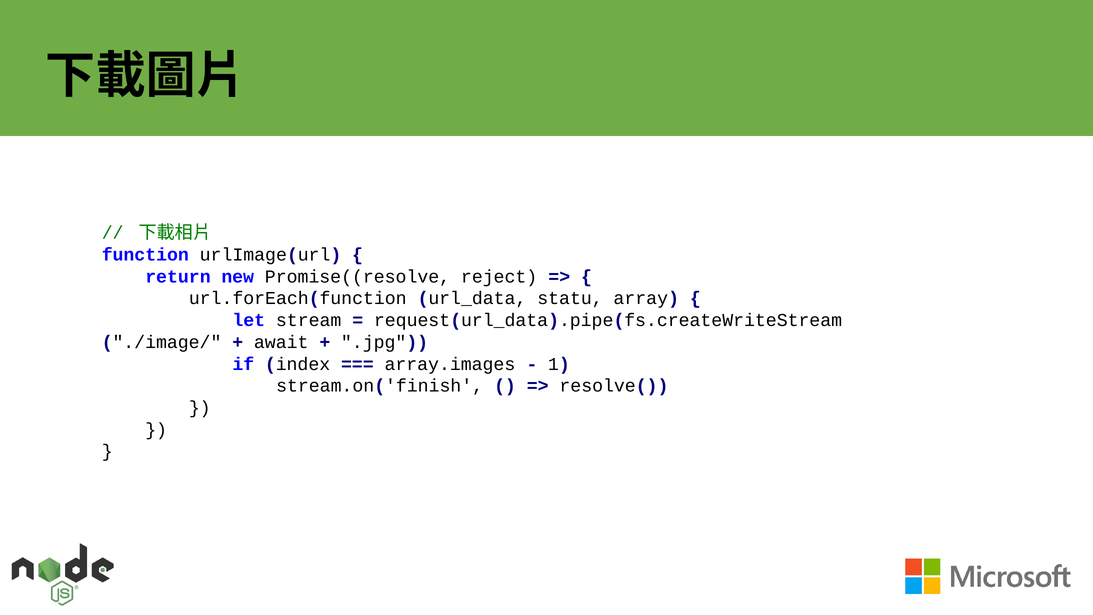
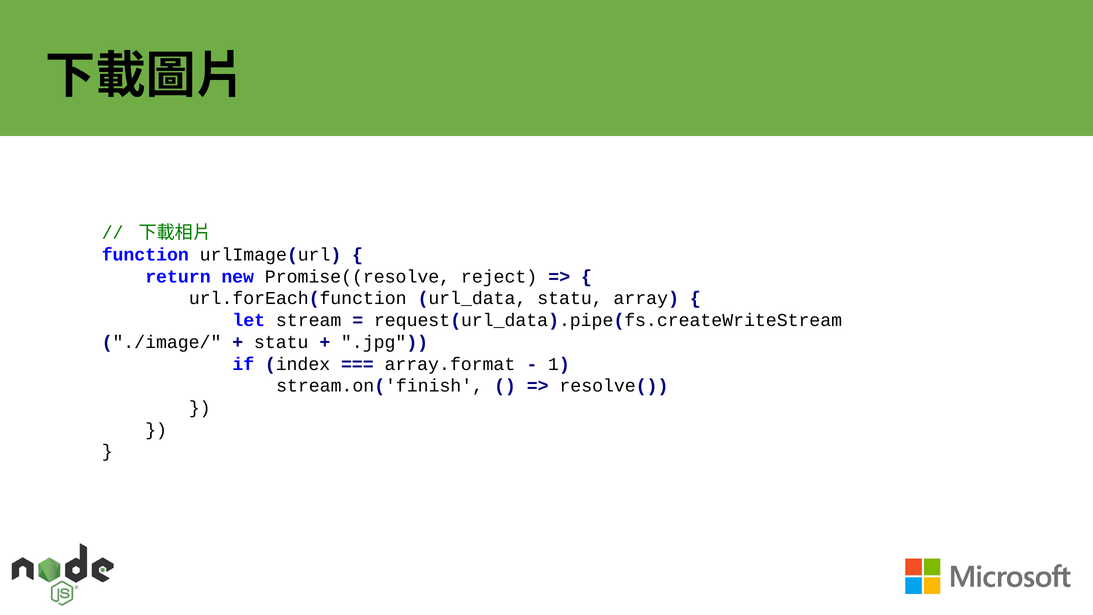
await at (281, 342): await -> statu
array.images: array.images -> array.format
